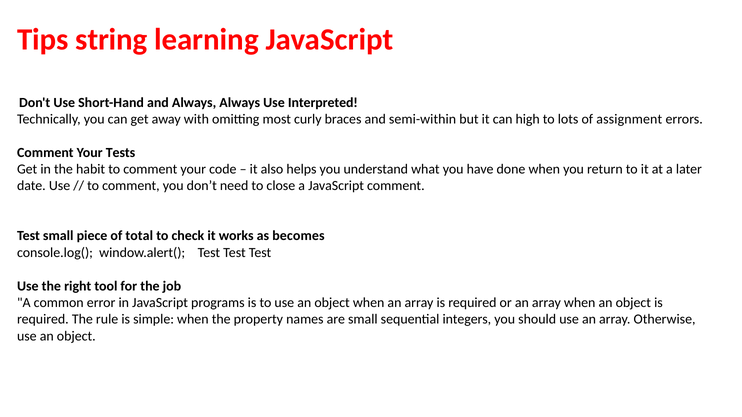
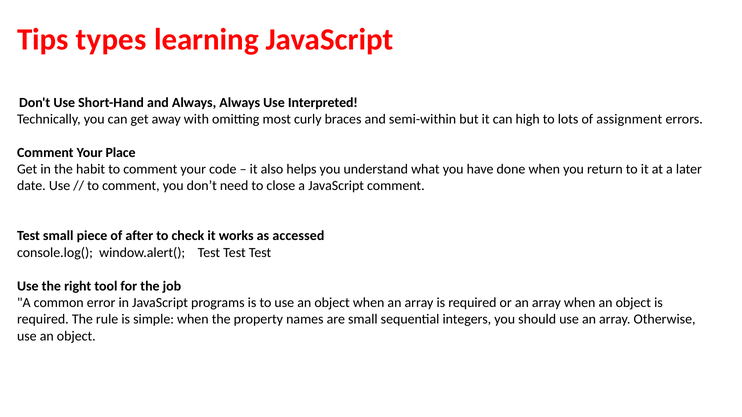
string: string -> types
Tests: Tests -> Place
total: total -> after
becomes: becomes -> accessed
